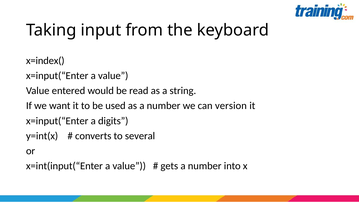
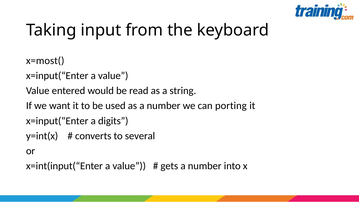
x=index(: x=index( -> x=most(
version: version -> porting
